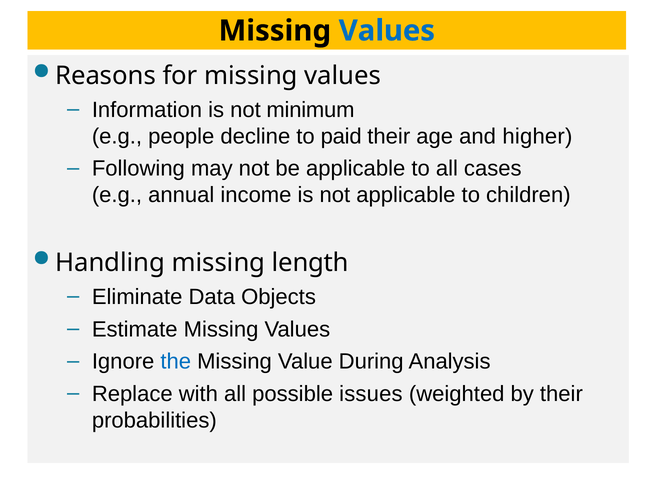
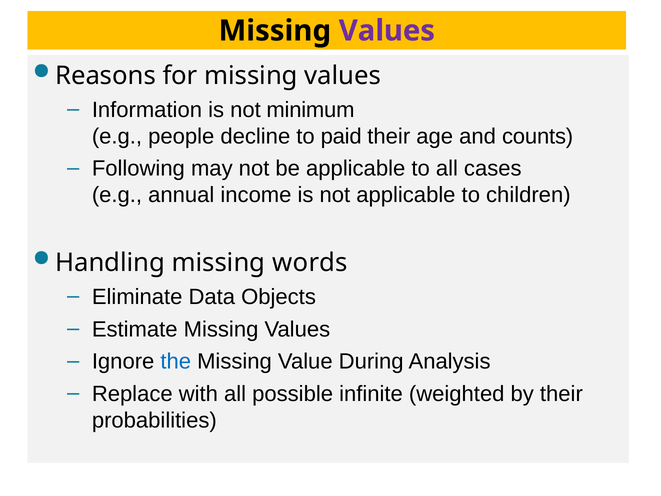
Values at (387, 31) colour: blue -> purple
higher: higher -> counts
length: length -> words
issues: issues -> infinite
